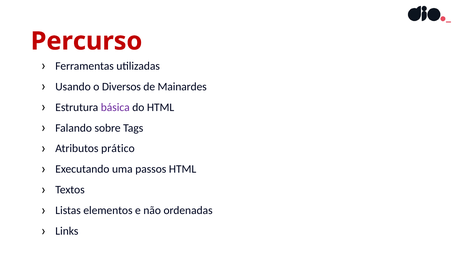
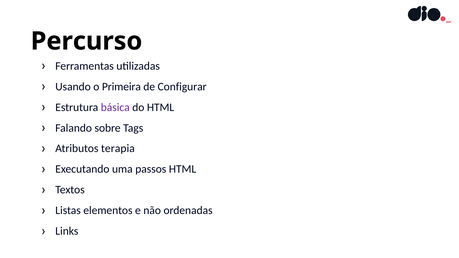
Percurso colour: red -> black
Diversos: Diversos -> Primeira
Mainardes: Mainardes -> Configurar
prático: prático -> terapia
